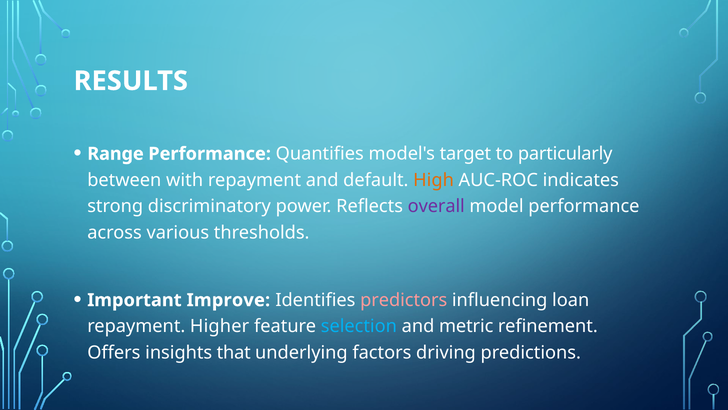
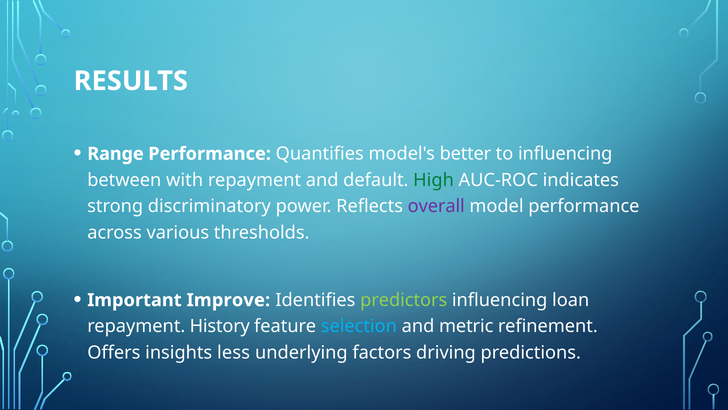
target: target -> better
to particularly: particularly -> influencing
High colour: orange -> green
predictors colour: pink -> light green
Higher: Higher -> History
that: that -> less
